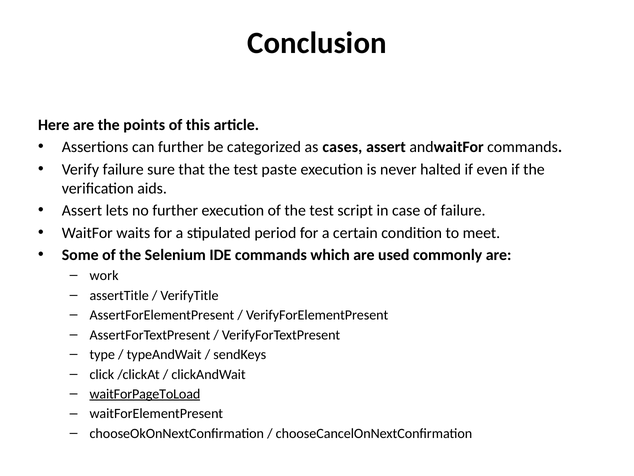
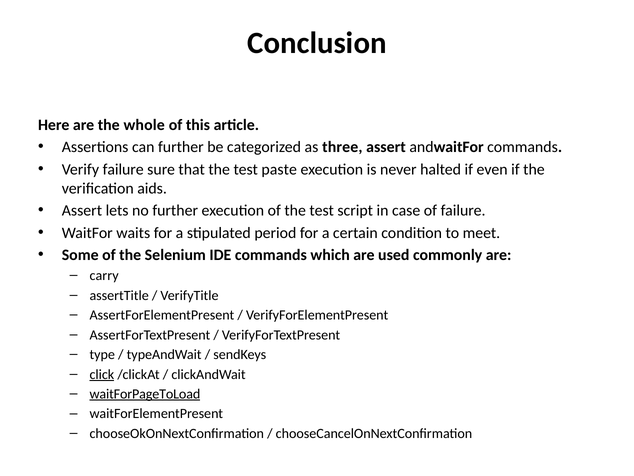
points: points -> whole
cases: cases -> three
work: work -> carry
click underline: none -> present
